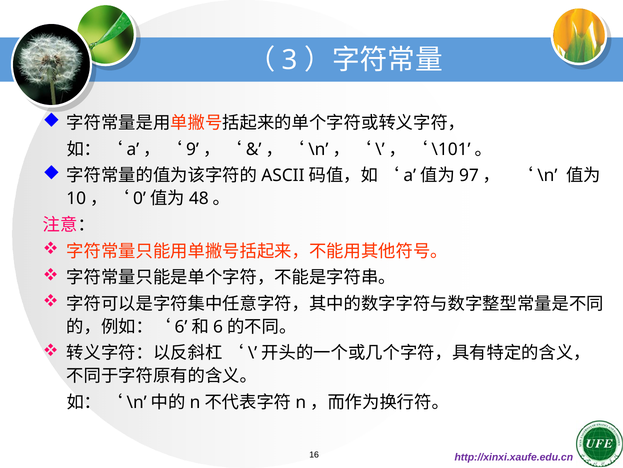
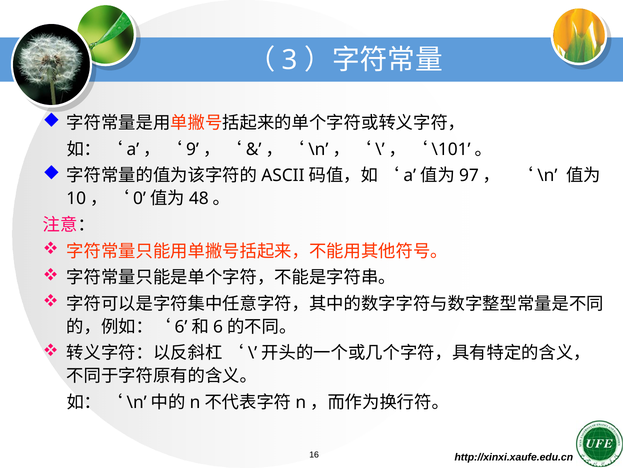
http://xinxi.xaufe.edu.cn colour: purple -> black
